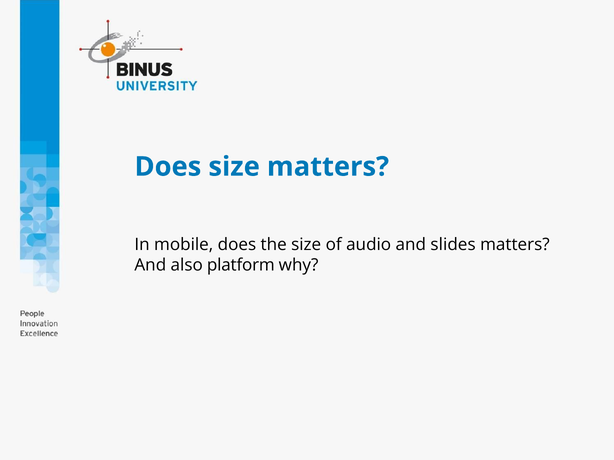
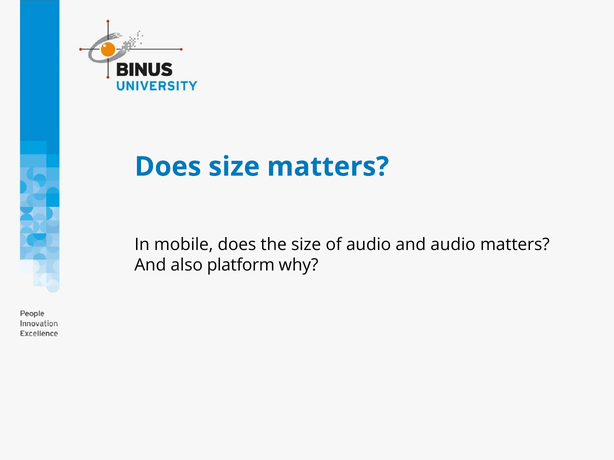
and slides: slides -> audio
